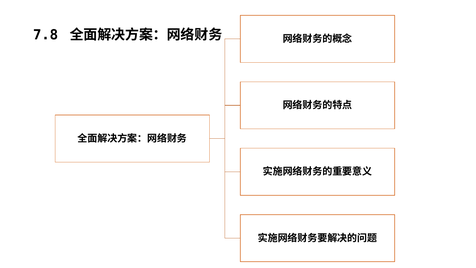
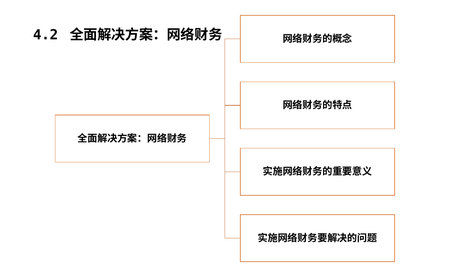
7.8: 7.8 -> 4.2
